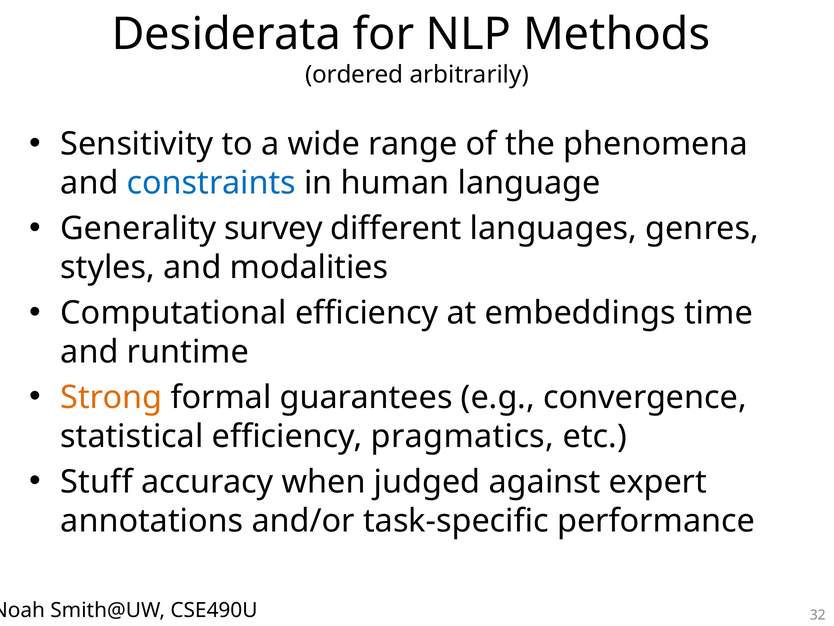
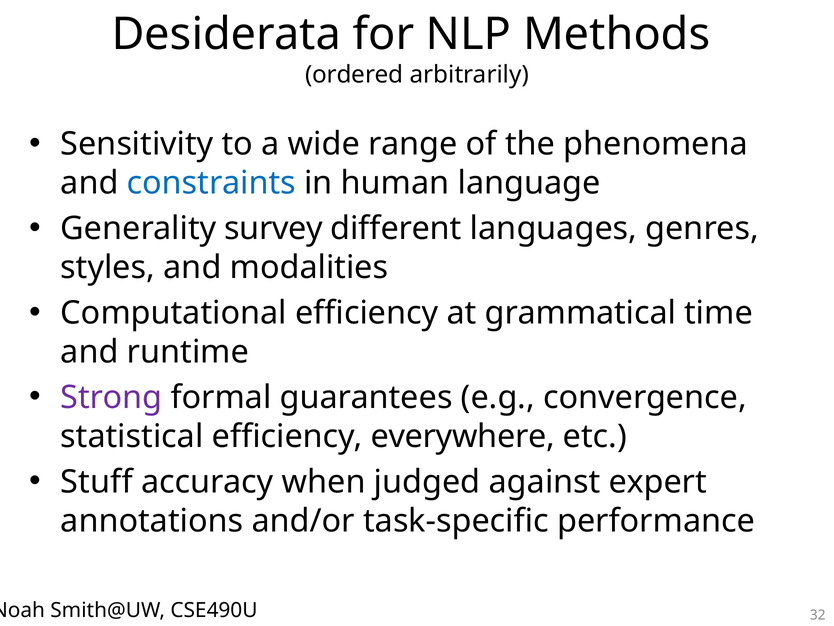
embeddings: embeddings -> grammatical
Strong colour: orange -> purple
pragmatics: pragmatics -> everywhere
